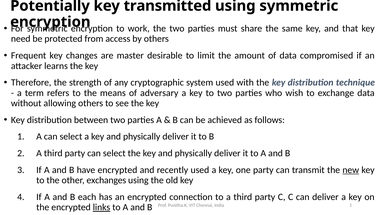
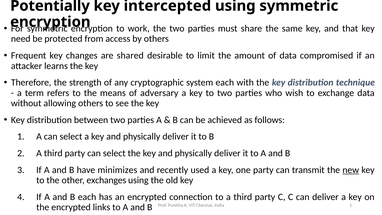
transmitted: transmitted -> intercepted
master: master -> shared
system used: used -> each
have encrypted: encrypted -> minimizes
links underline: present -> none
